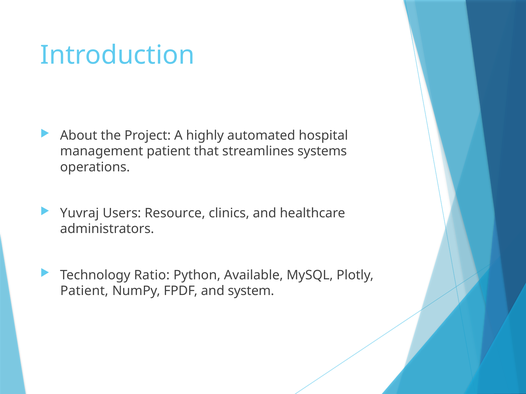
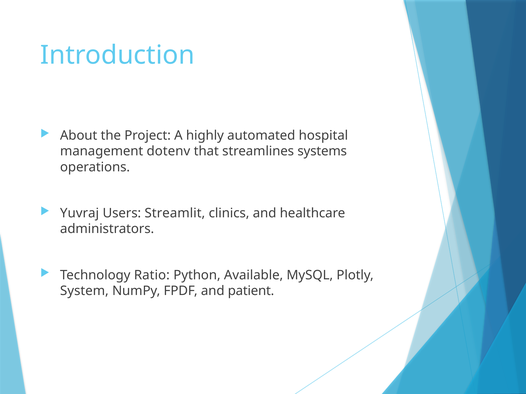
management patient: patient -> dotenv
Resource: Resource -> Streamlit
Patient at (84, 291): Patient -> System
system: system -> patient
